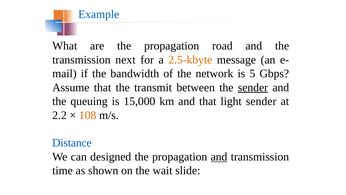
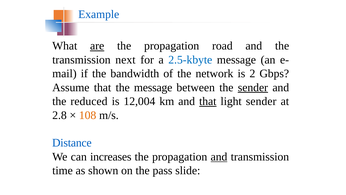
are underline: none -> present
2.5-kbyte colour: orange -> blue
5: 5 -> 2
the transmit: transmit -> message
queuing: queuing -> reduced
15,000: 15,000 -> 12,004
that at (208, 101) underline: none -> present
2.2: 2.2 -> 2.8
designed: designed -> increases
wait: wait -> pass
